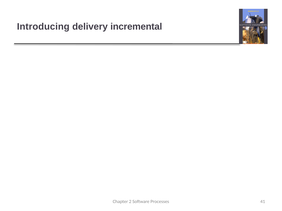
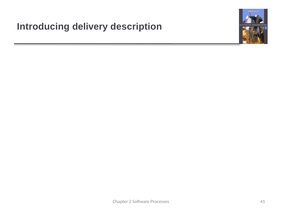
incremental: incremental -> description
